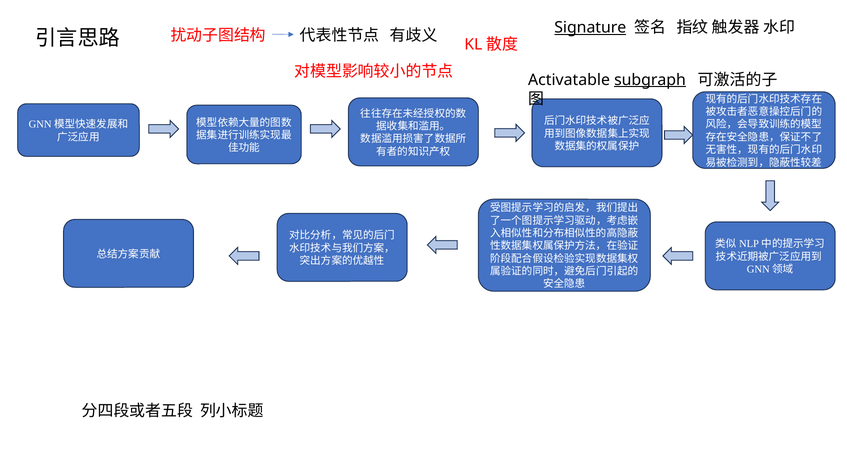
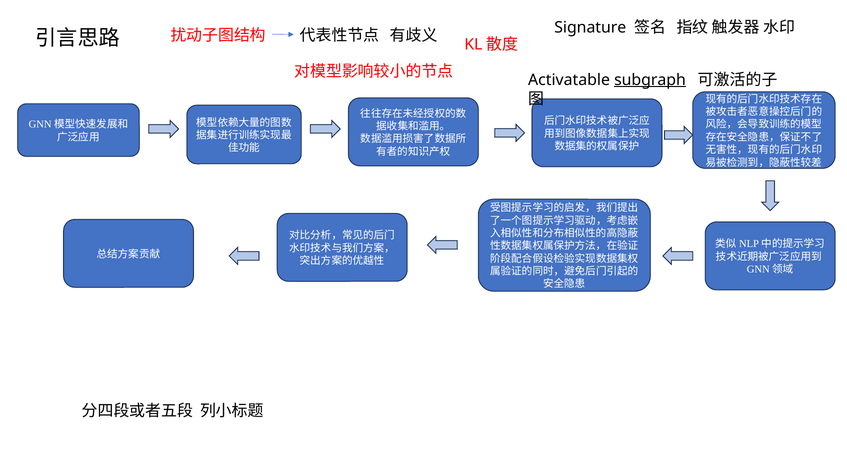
Signature underline: present -> none
